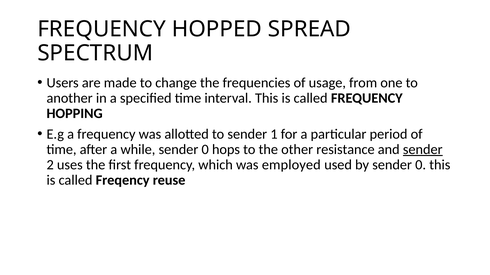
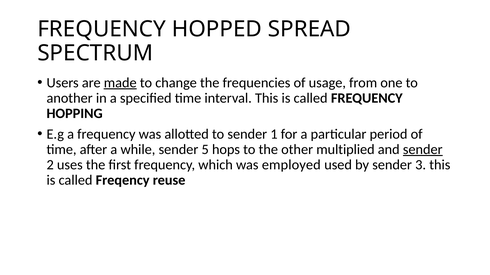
made underline: none -> present
while sender 0: 0 -> 5
resistance: resistance -> multiplied
by sender 0: 0 -> 3
